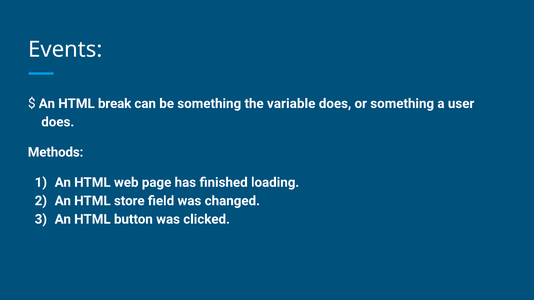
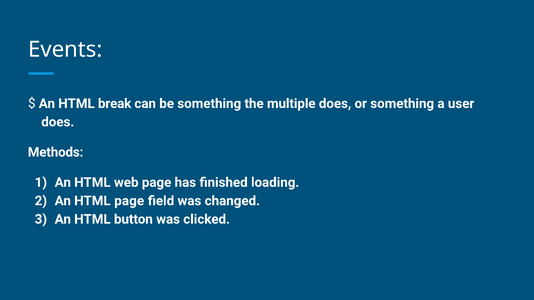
variable: variable -> multiple
HTML store: store -> page
